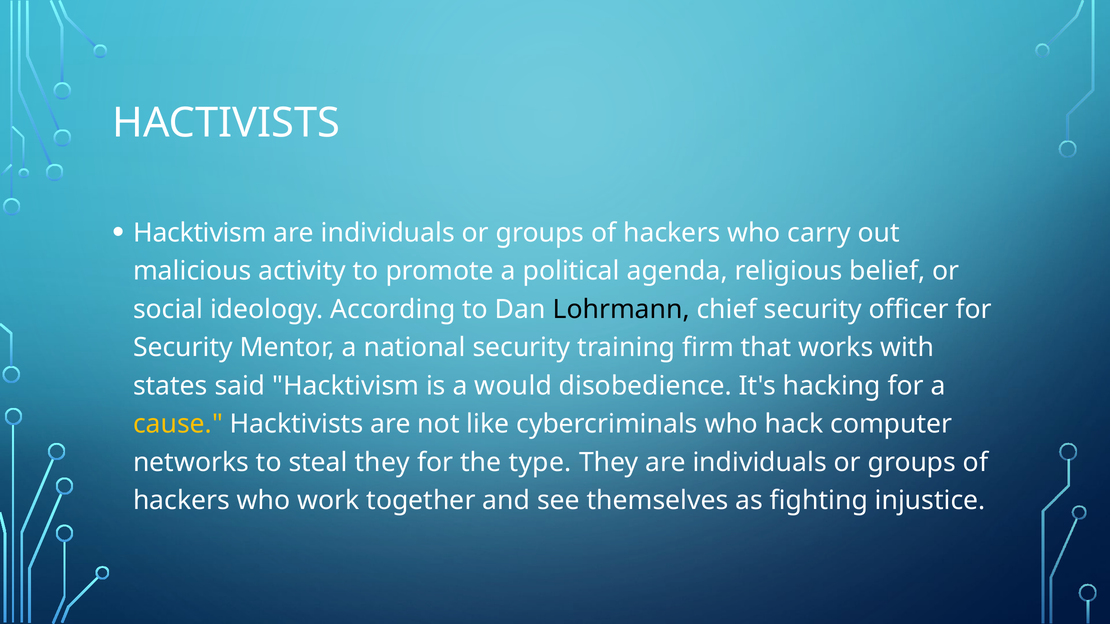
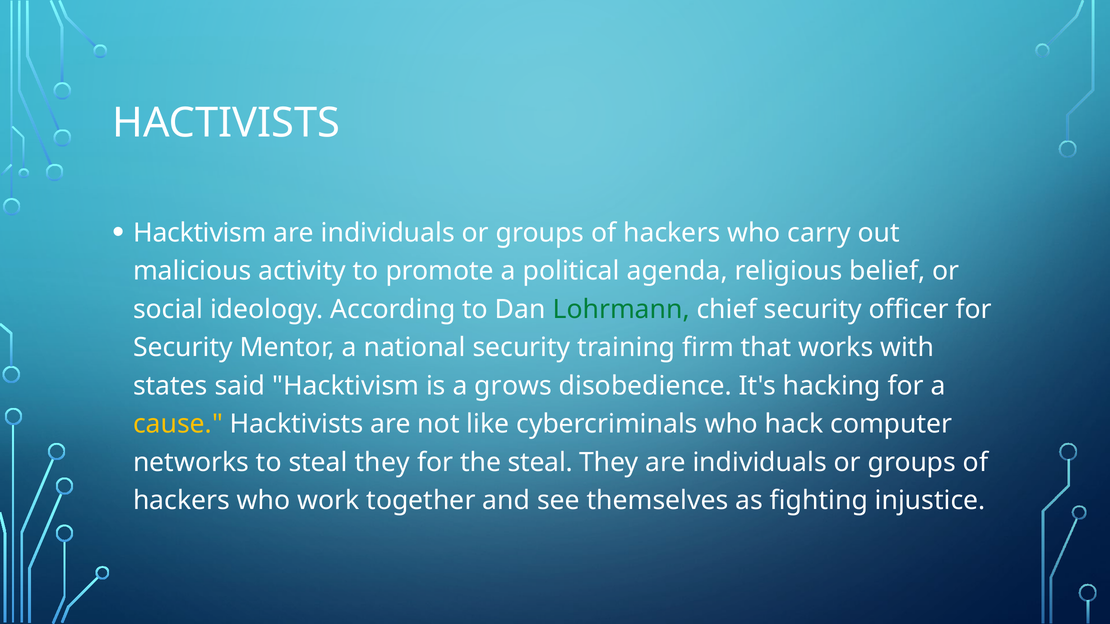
Lohrmann colour: black -> green
would: would -> grows
the type: type -> steal
